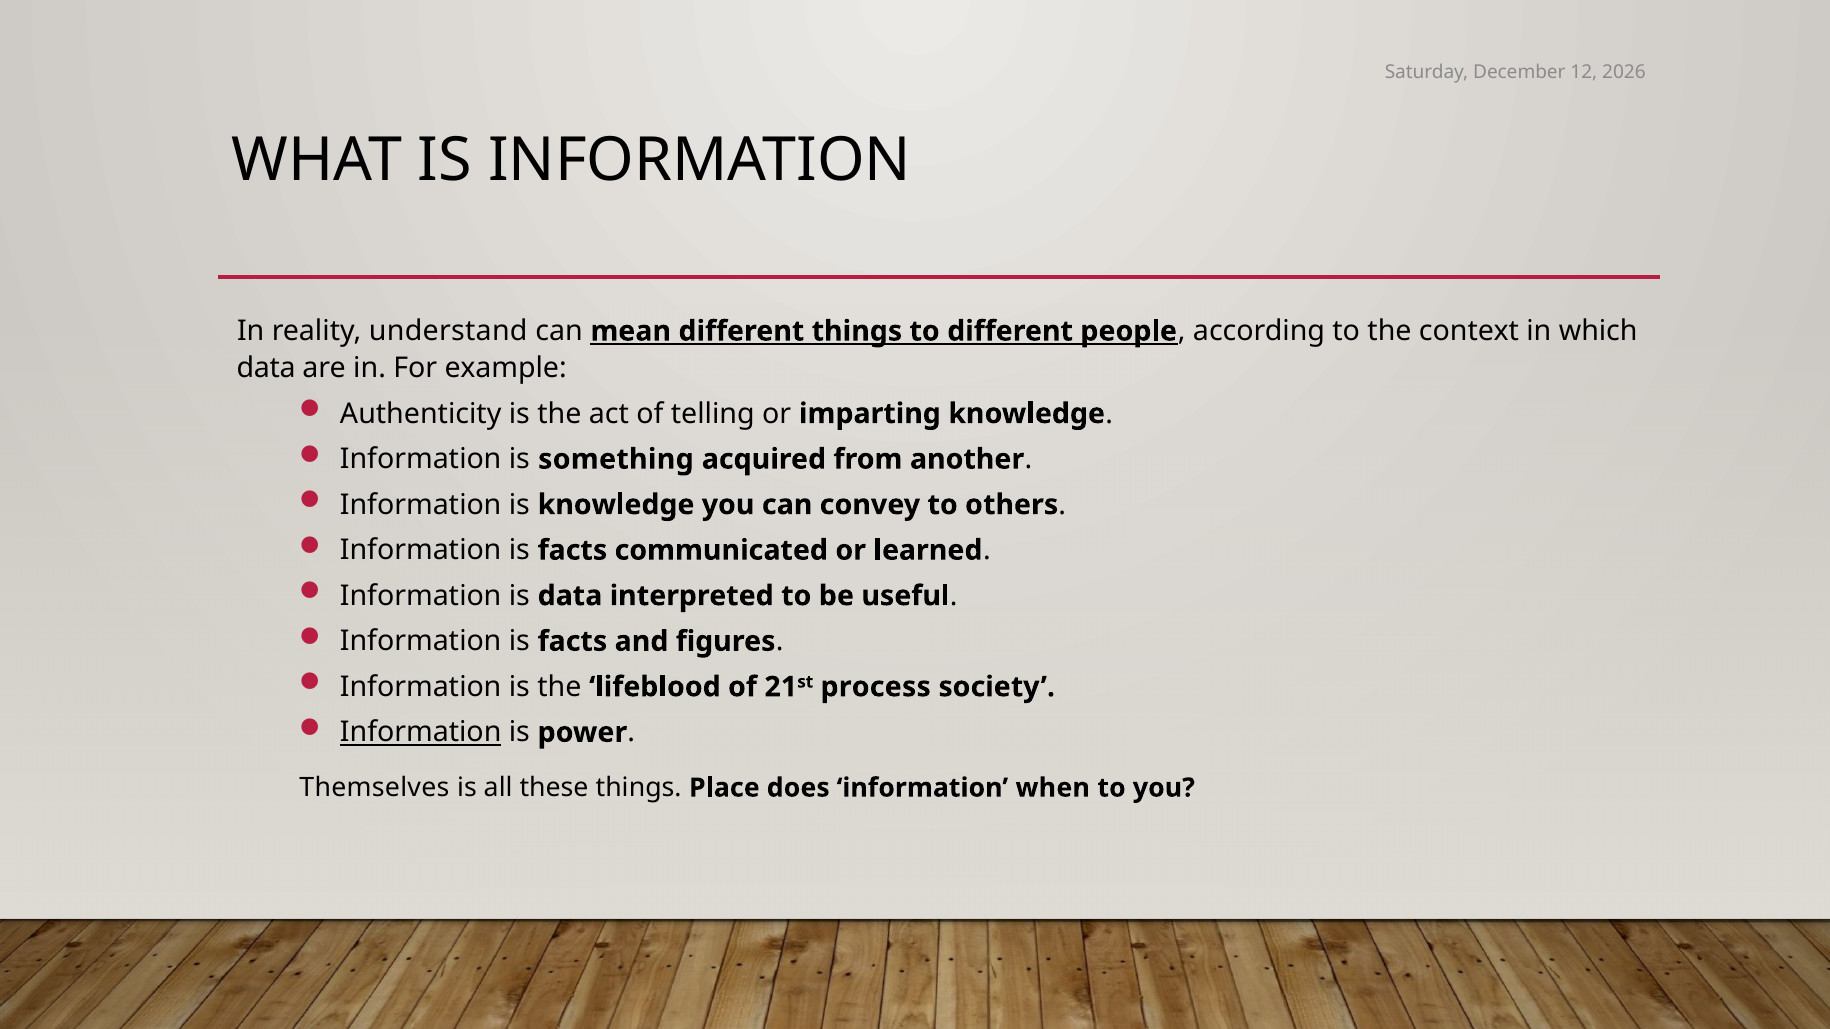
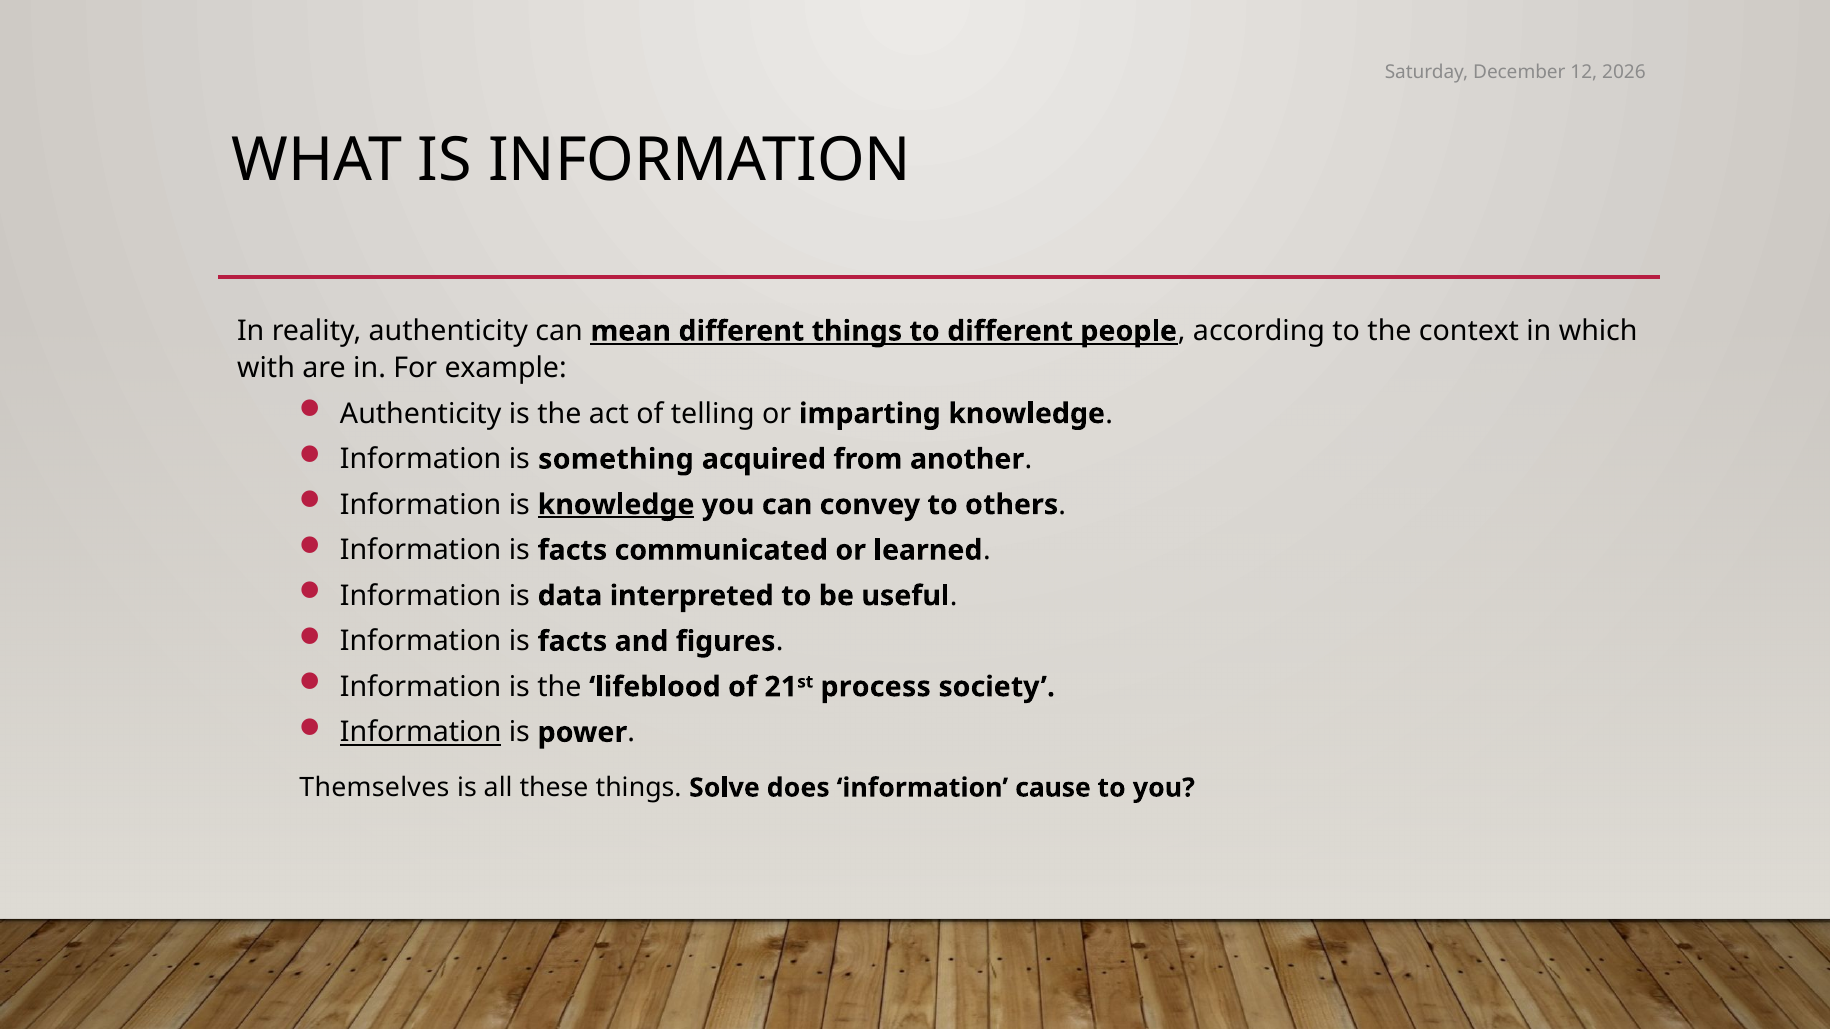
reality understand: understand -> authenticity
data at (266, 368): data -> with
knowledge at (616, 505) underline: none -> present
Place: Place -> Solve
when: when -> cause
